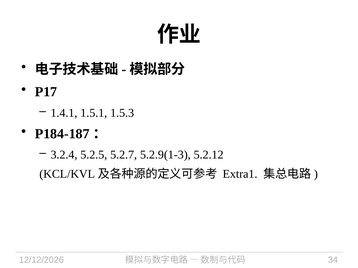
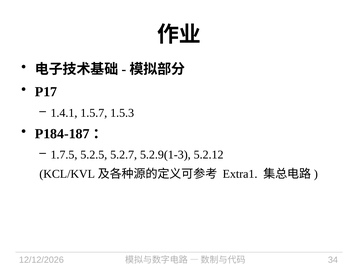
1.5.1: 1.5.1 -> 1.5.7
3.2.4: 3.2.4 -> 1.7.5
